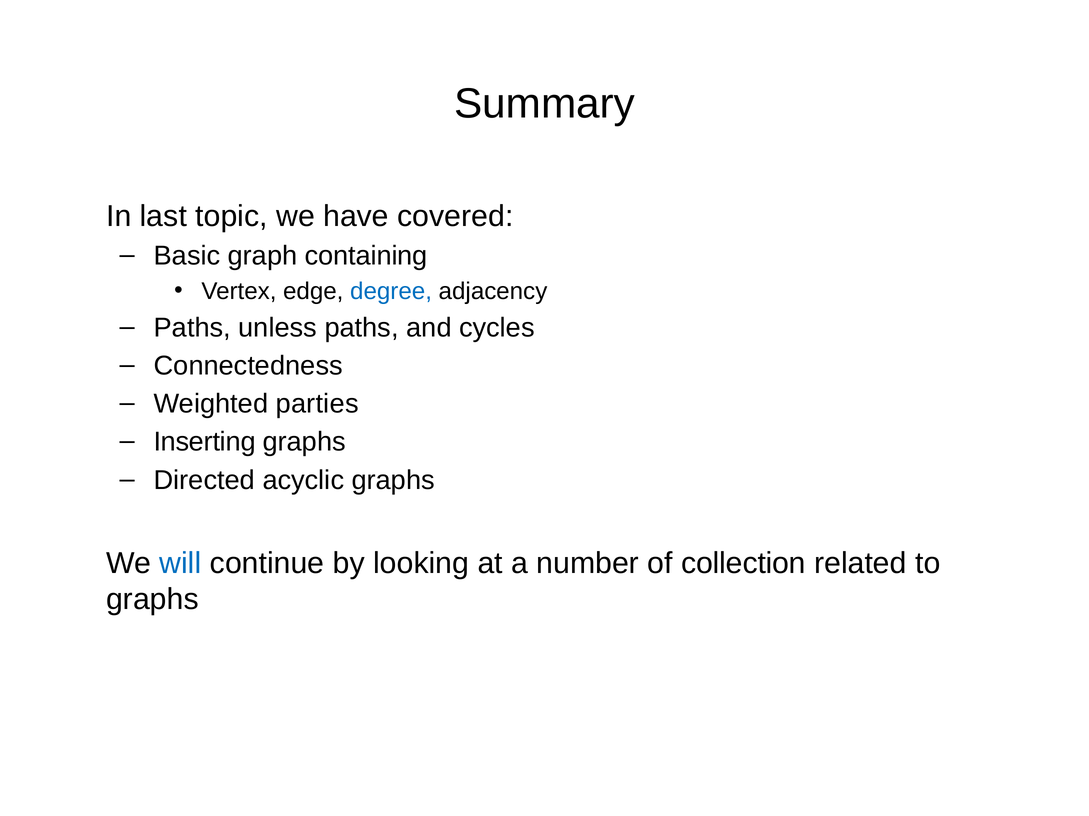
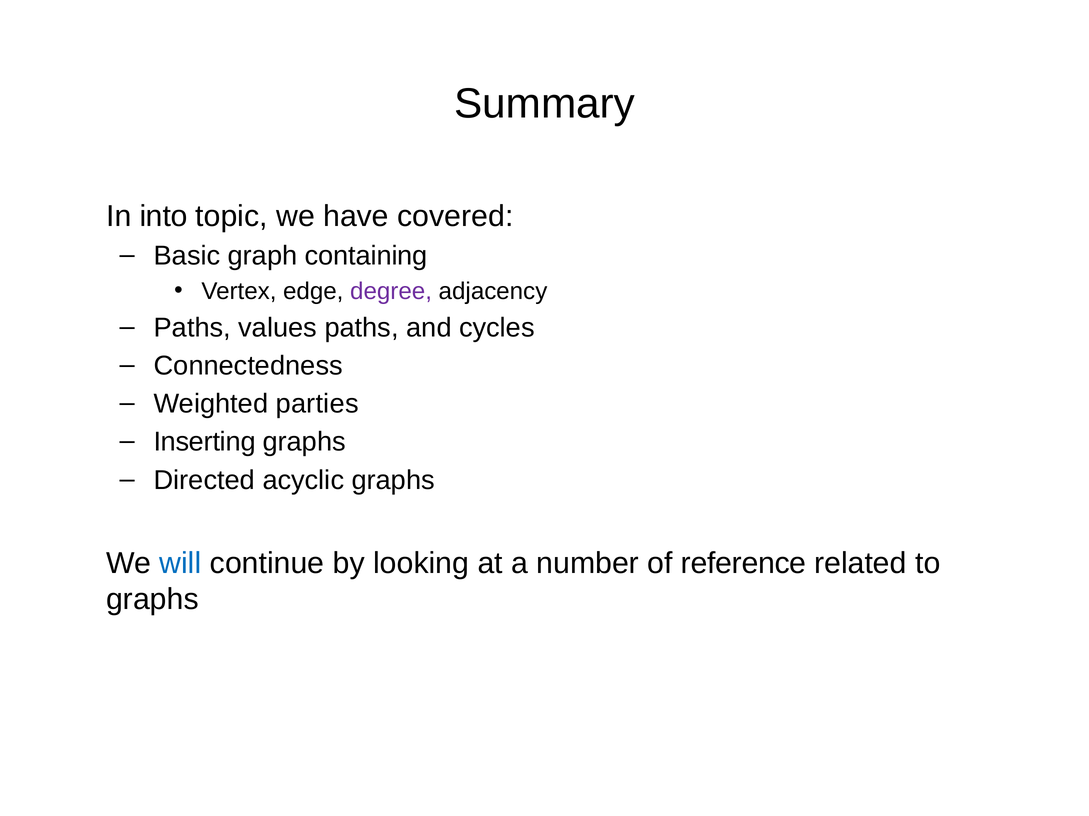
last: last -> into
degree colour: blue -> purple
unless: unless -> values
collection: collection -> reference
